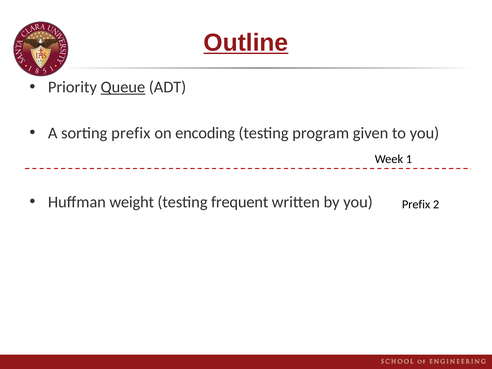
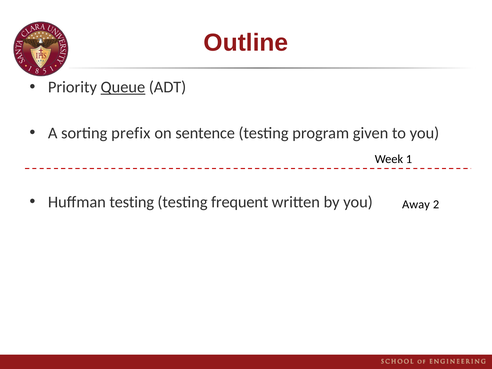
Outline underline: present -> none
encoding: encoding -> sentence
Huffman weight: weight -> testing
Prefix at (416, 205): Prefix -> Away
